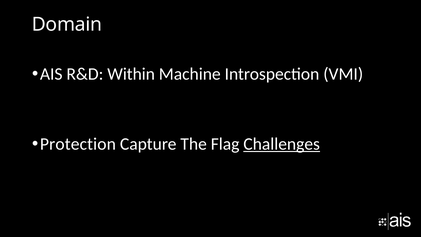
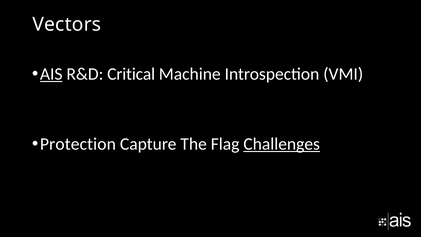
Domain: Domain -> Vectors
AIS underline: none -> present
Within: Within -> Critical
